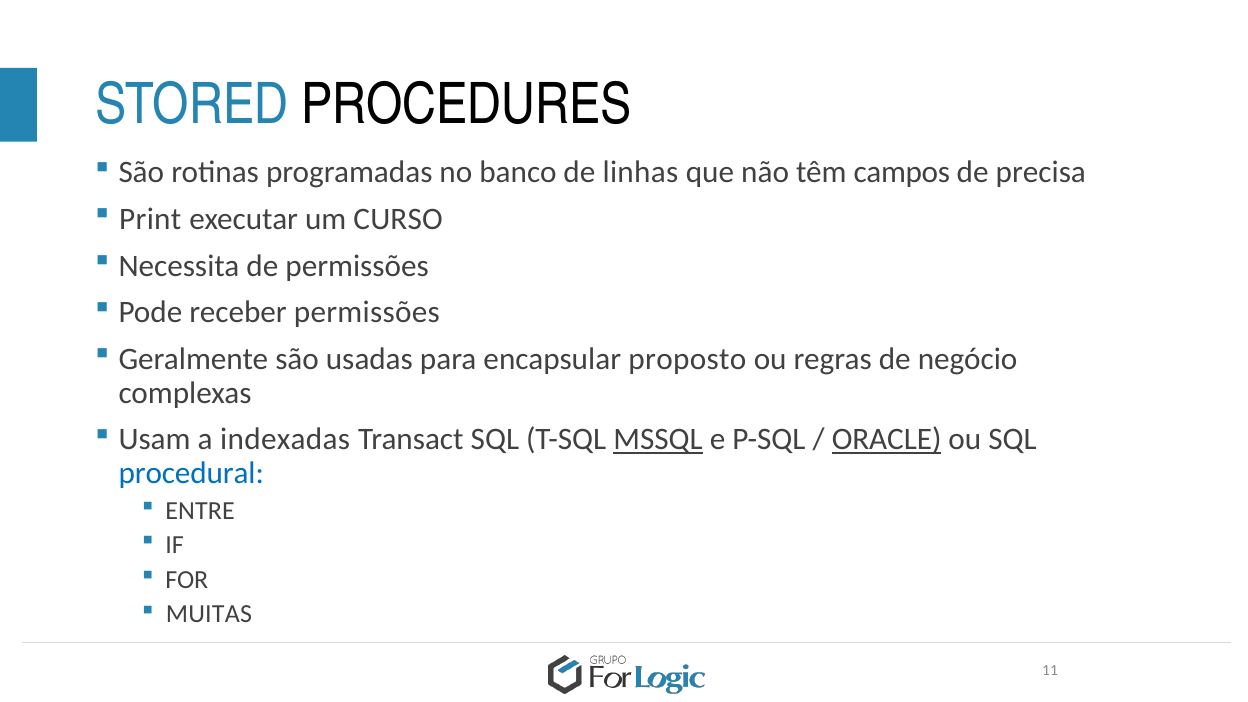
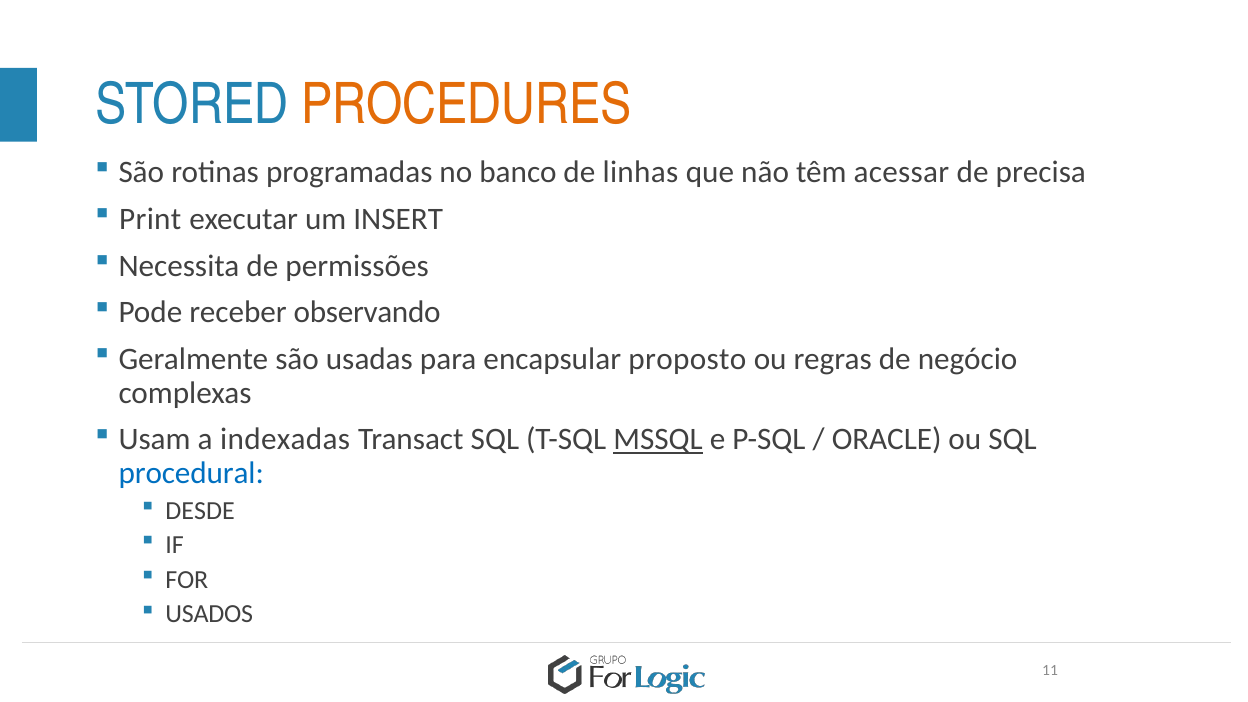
PROCEDURES colour: black -> orange
campos: campos -> acessar
CURSO: CURSO -> INSERT
receber permissões: permissões -> observando
ORACLE underline: present -> none
ENTRE: ENTRE -> DESDE
MUITAS: MUITAS -> USADOS
